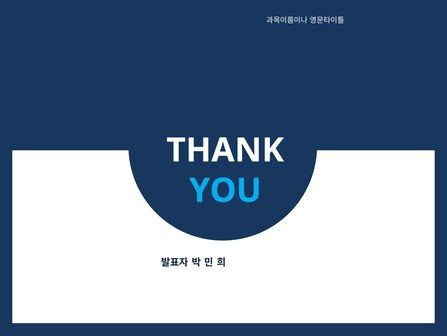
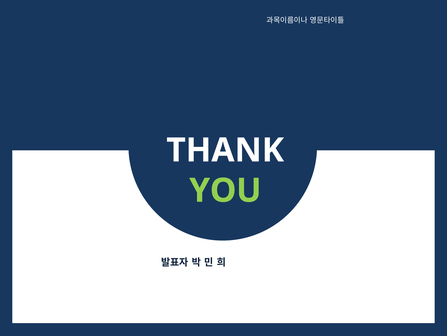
YOU colour: light blue -> light green
